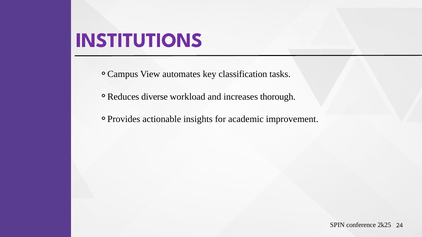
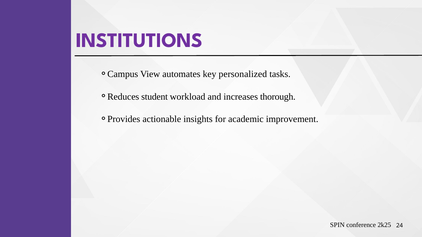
classification: classification -> personalized
diverse: diverse -> student
